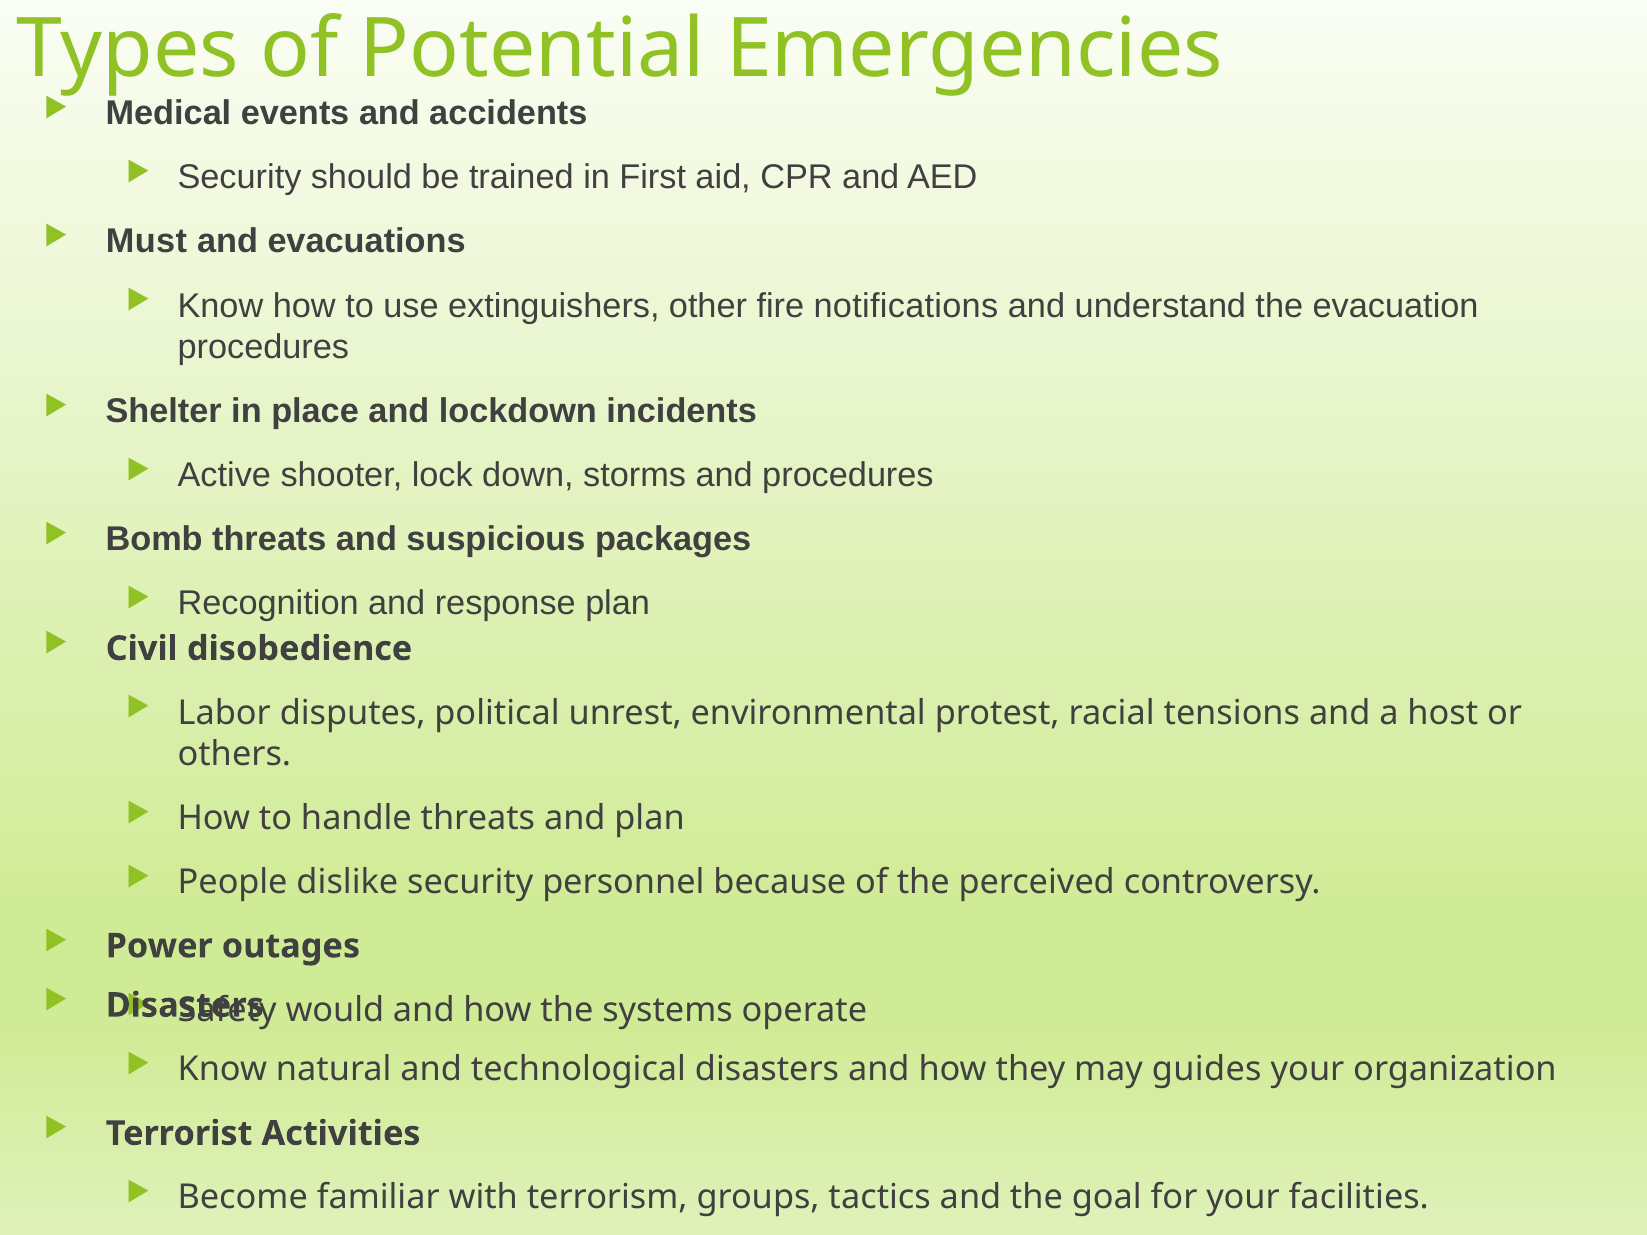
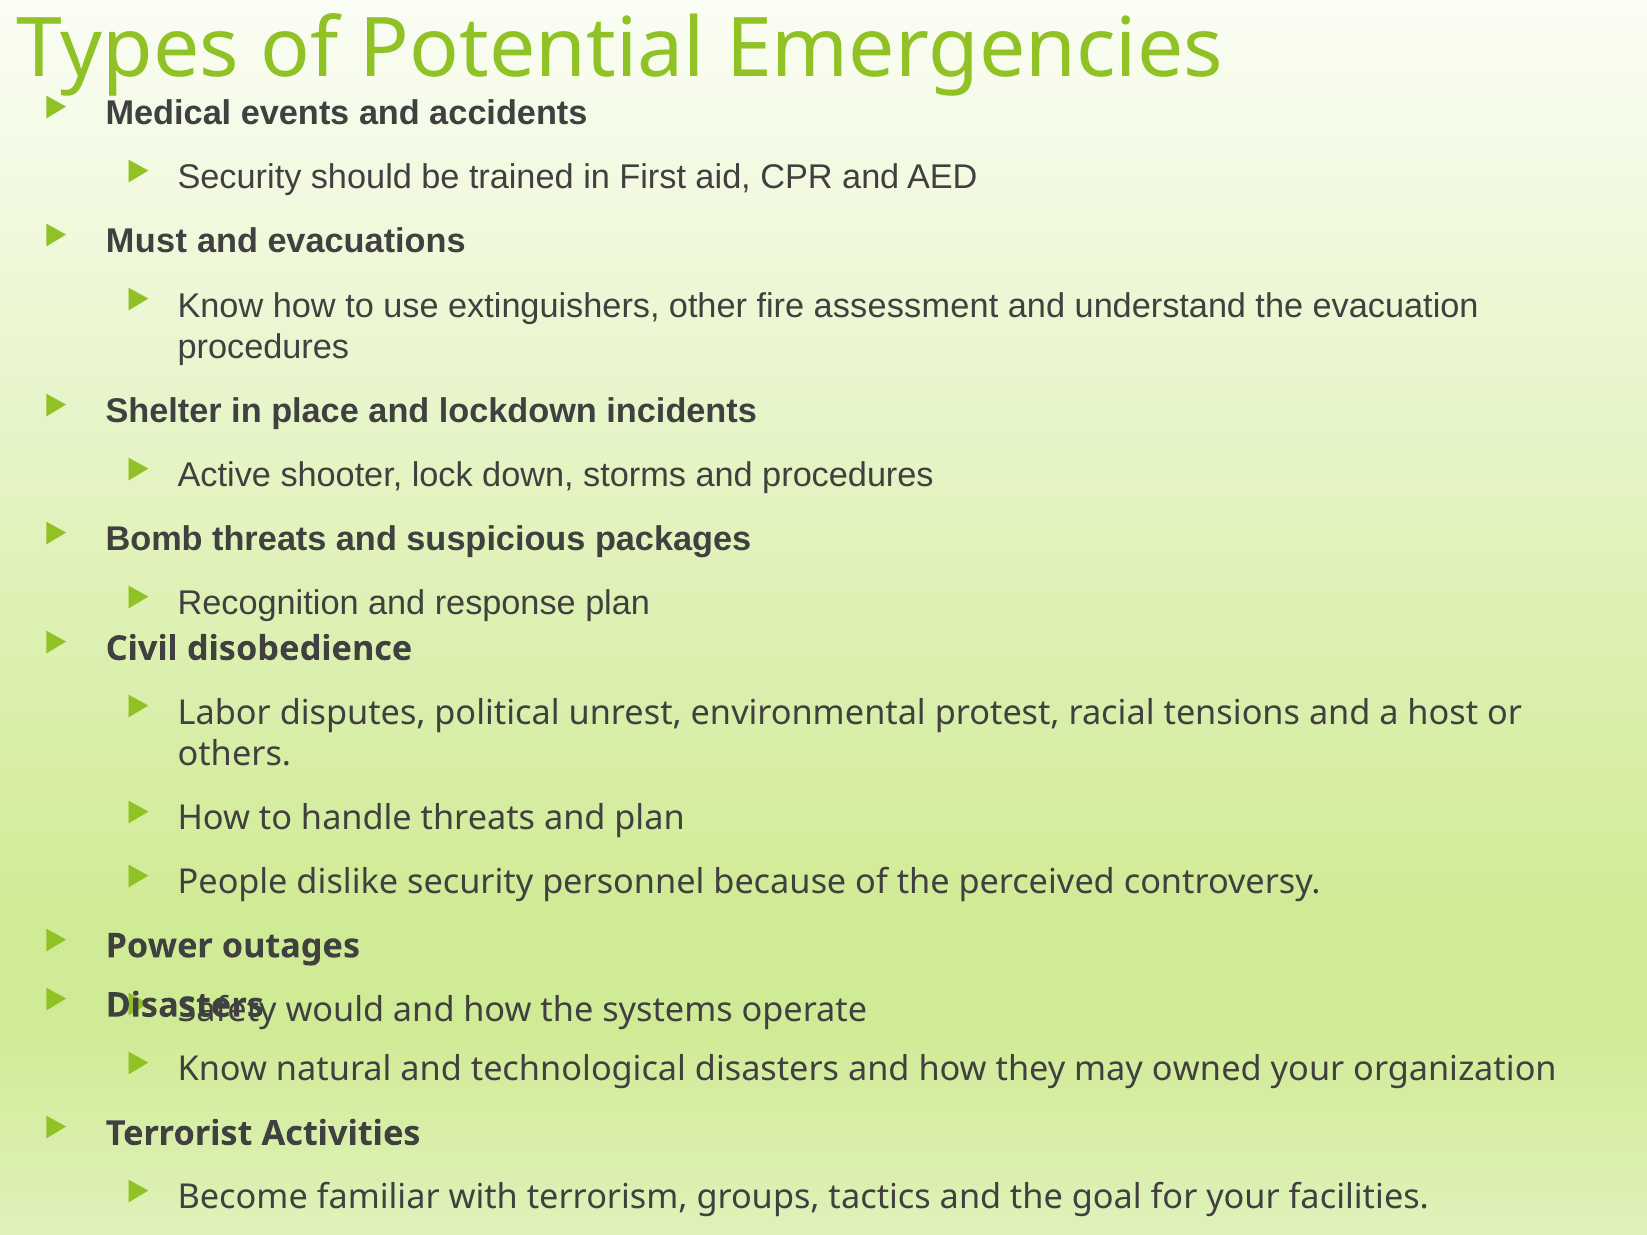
notifications: notifications -> assessment
guides: guides -> owned
